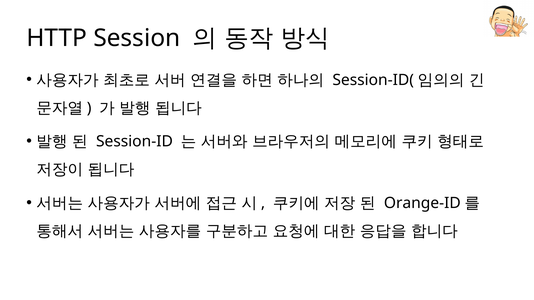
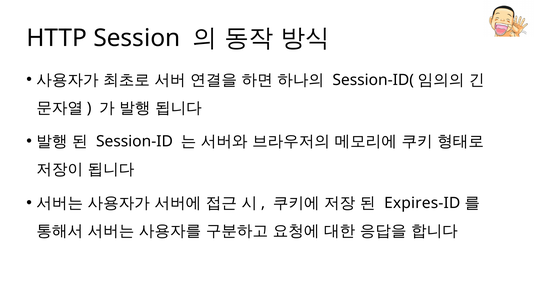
Orange-ID: Orange-ID -> Expires-ID
